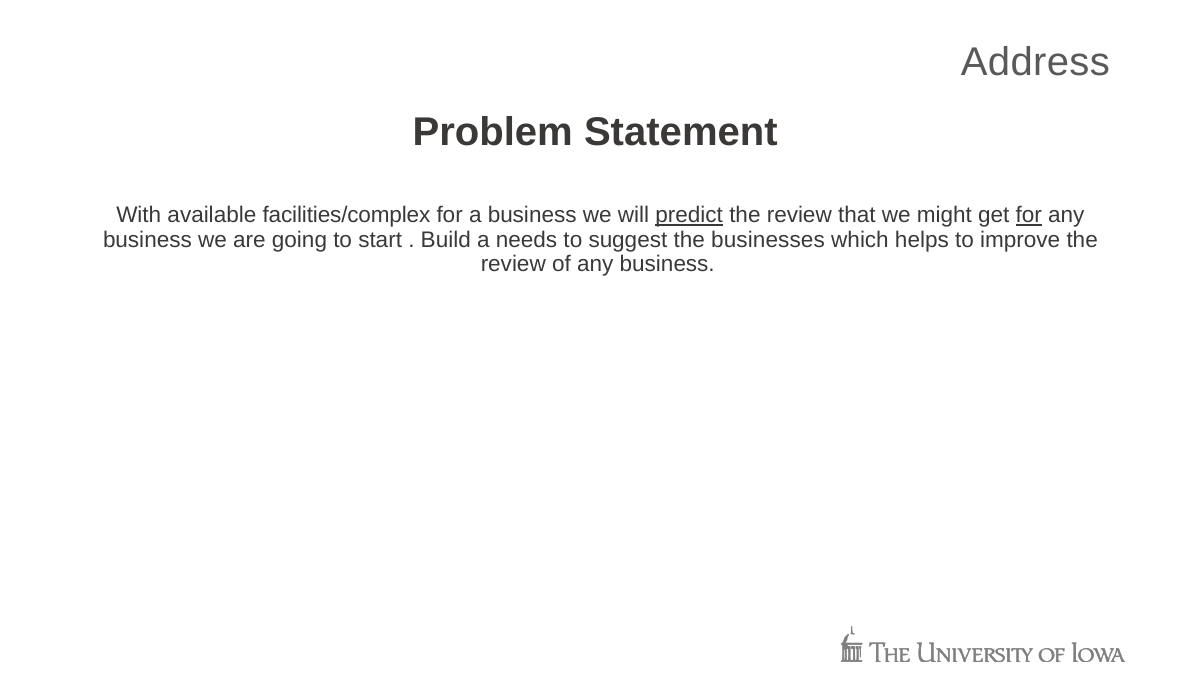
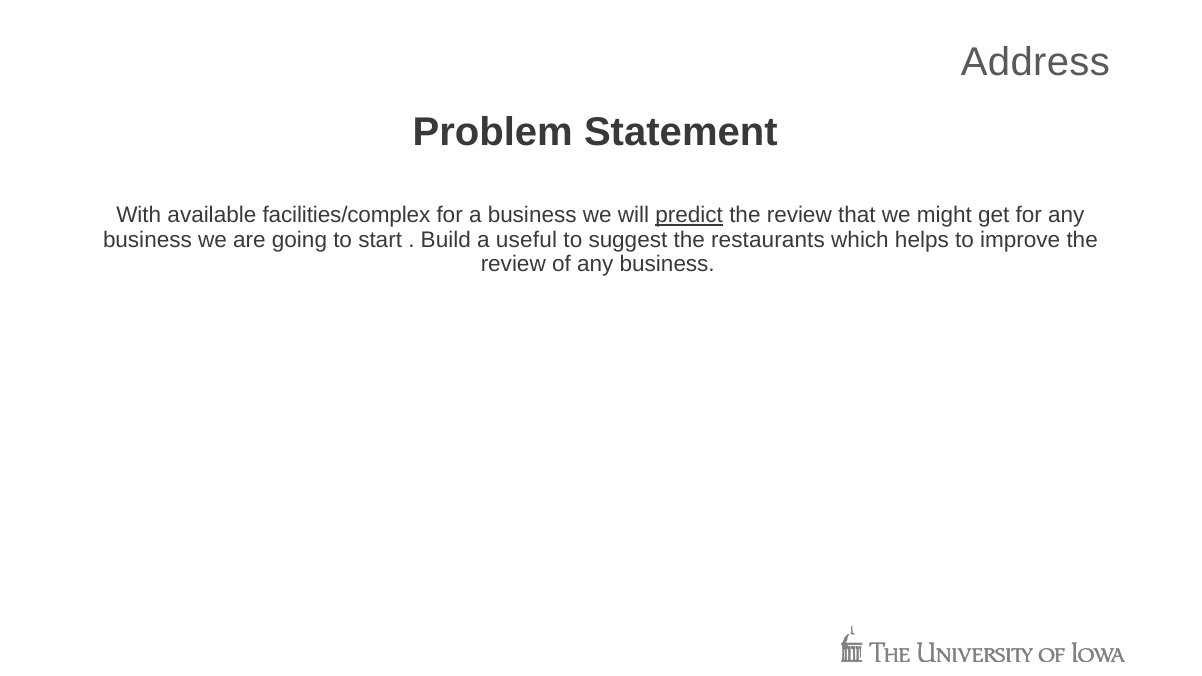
for at (1029, 215) underline: present -> none
needs: needs -> useful
businesses: businesses -> restaurants
